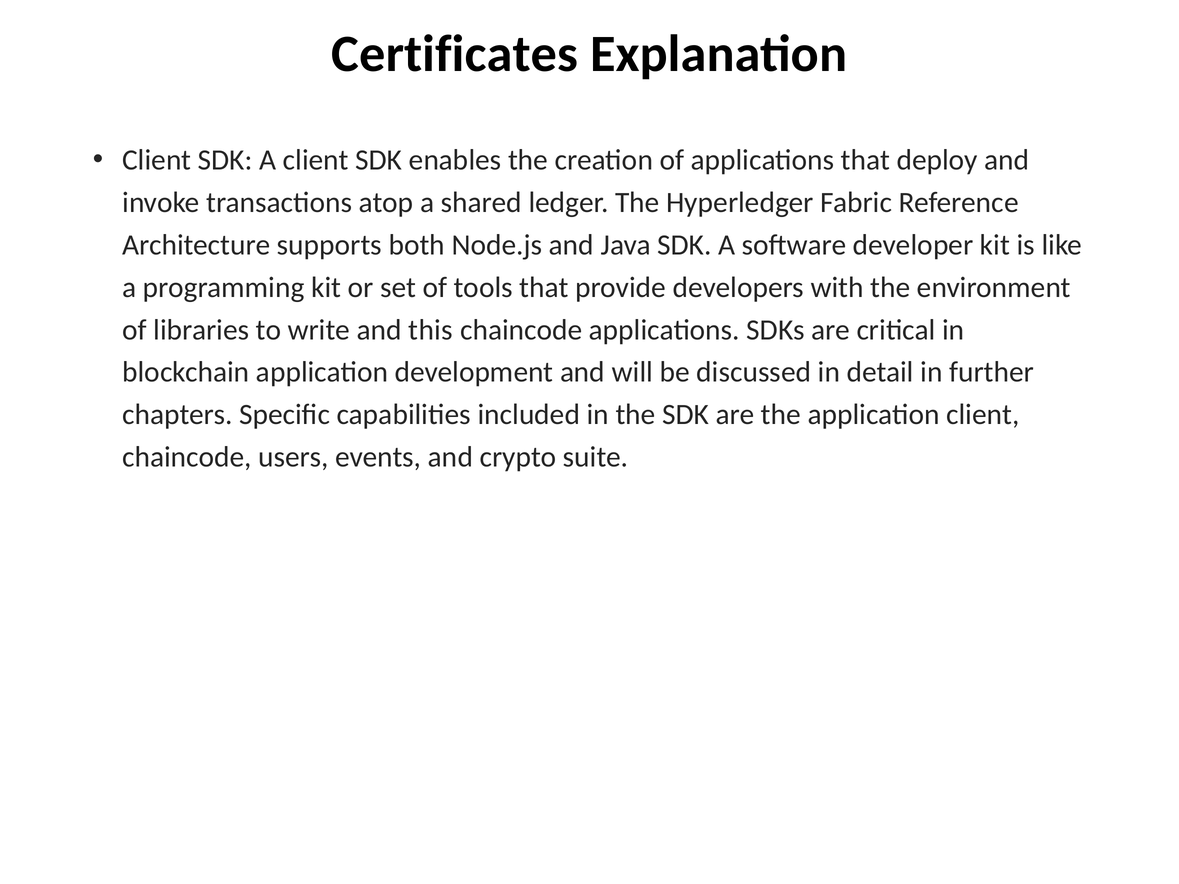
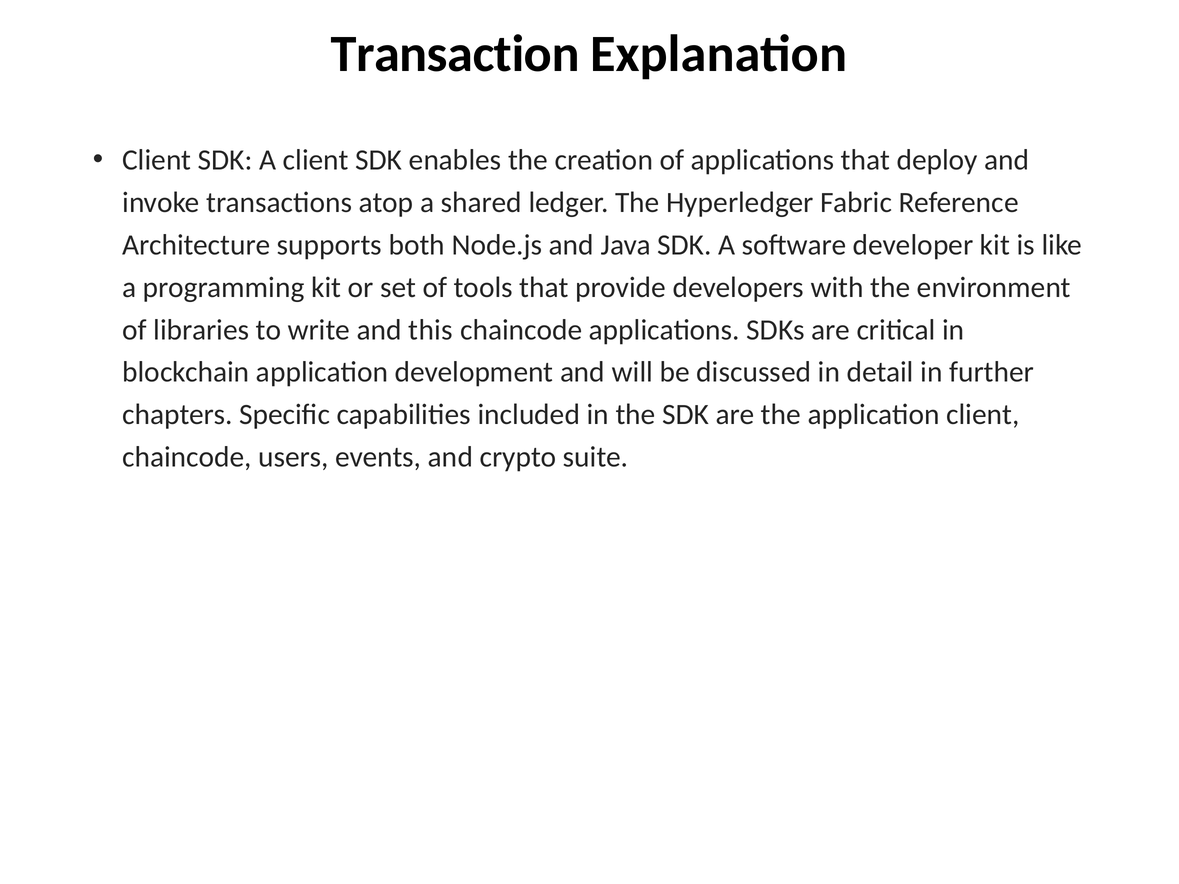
Certificates: Certificates -> Transaction
